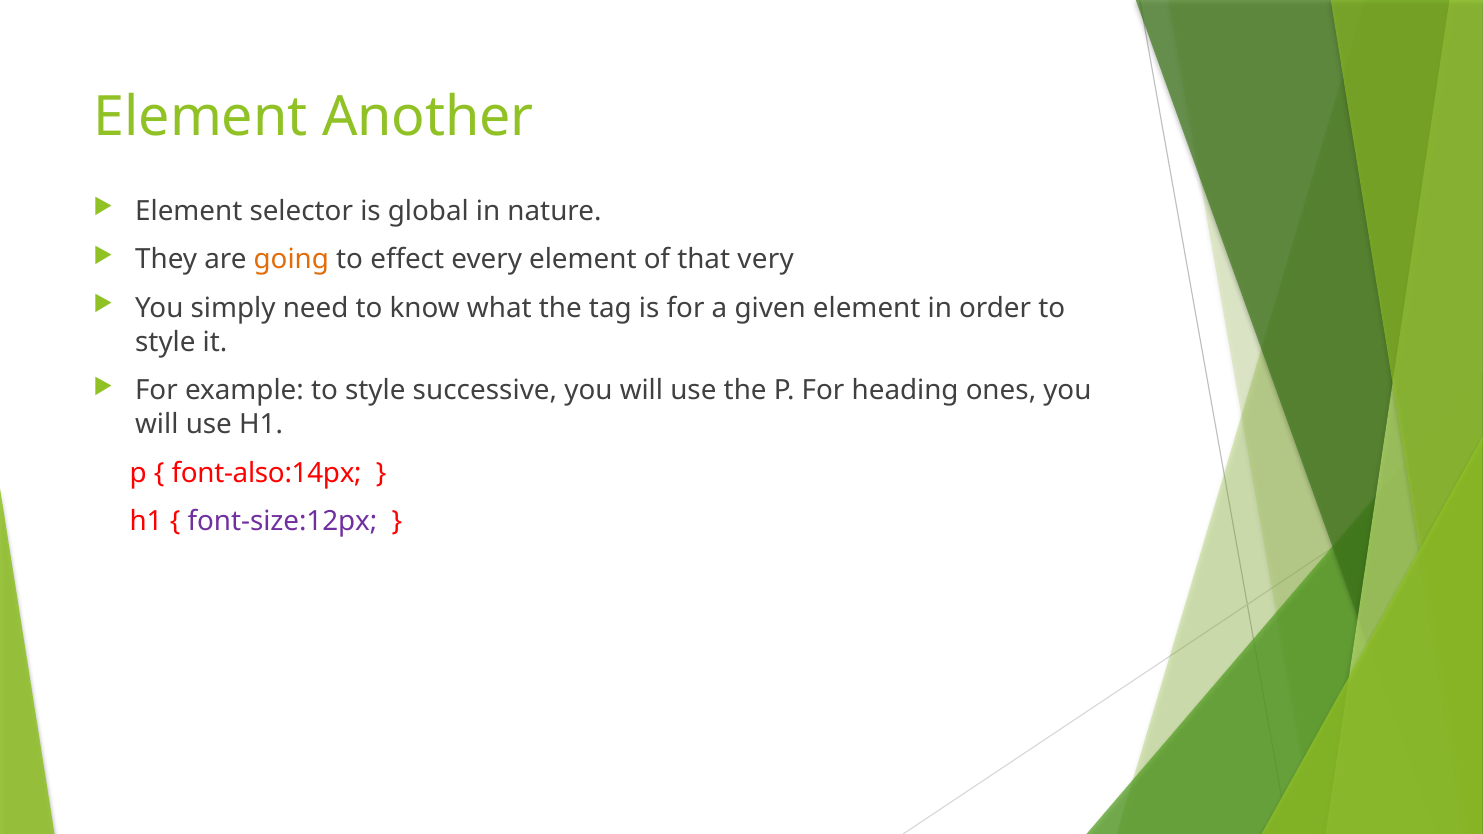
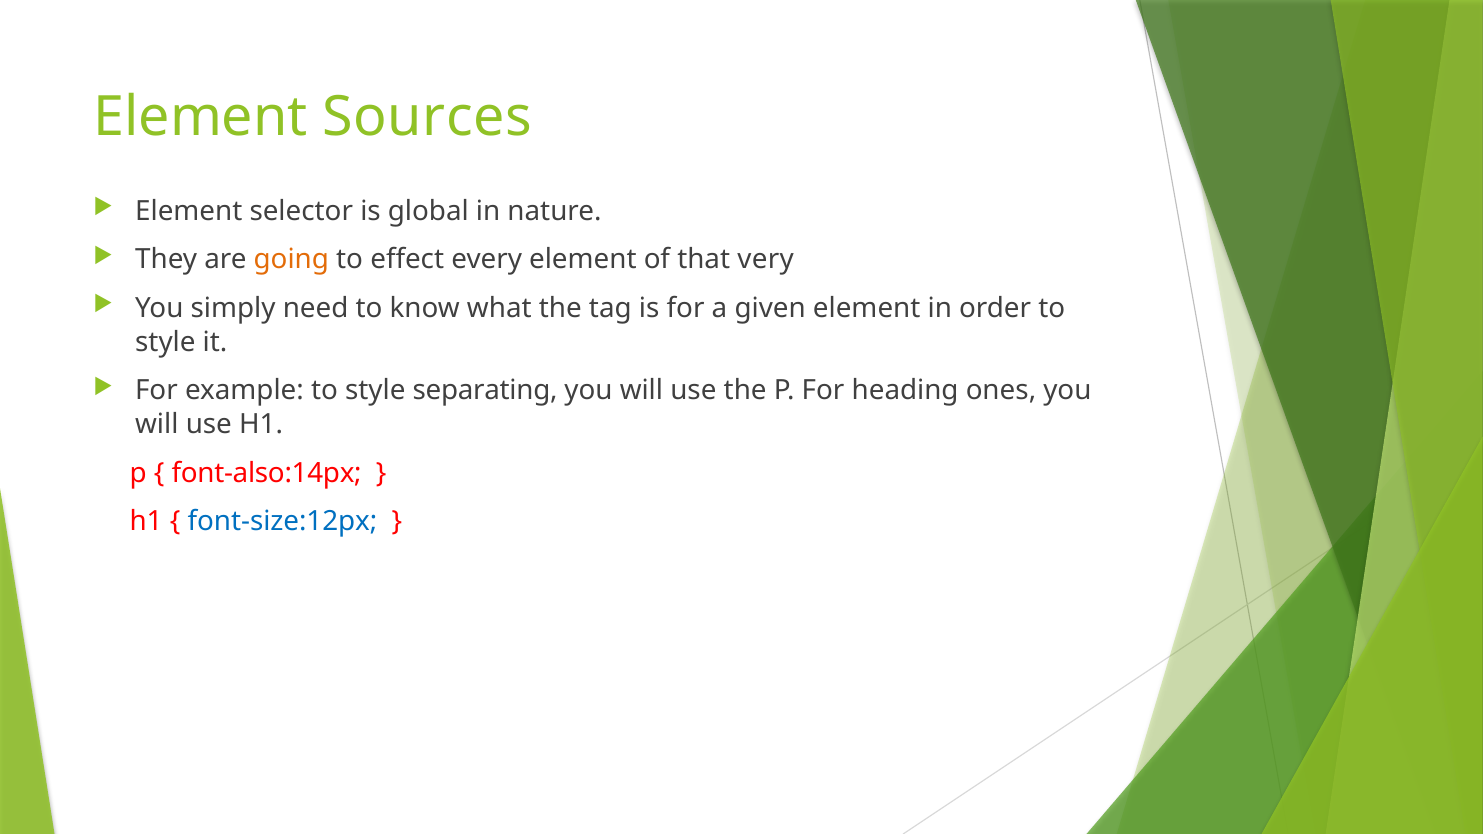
Another: Another -> Sources
successive: successive -> separating
font-size:12px colour: purple -> blue
